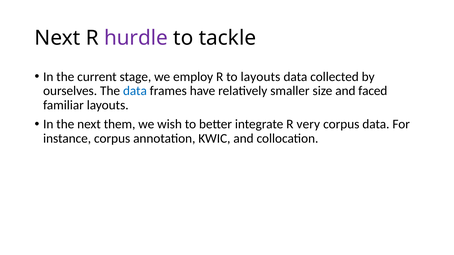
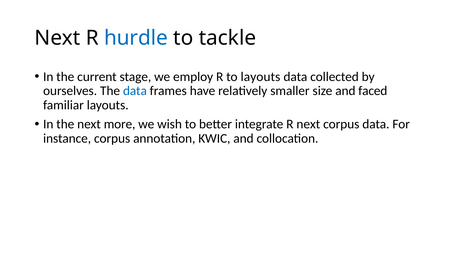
hurdle colour: purple -> blue
them: them -> more
R very: very -> next
